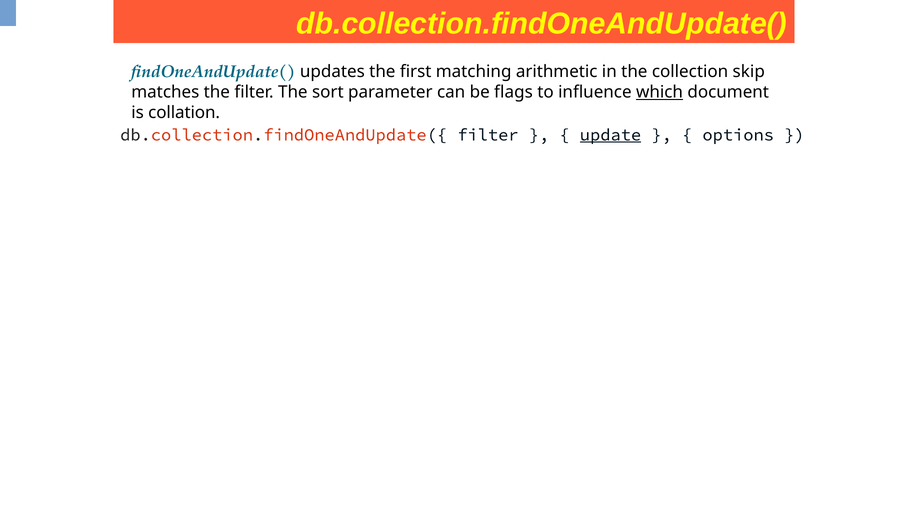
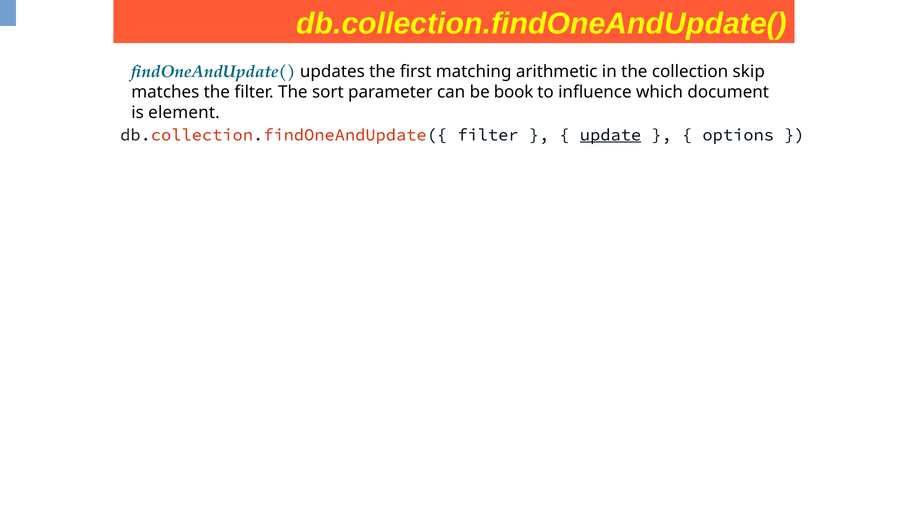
flags: flags -> book
which underline: present -> none
collation: collation -> element
